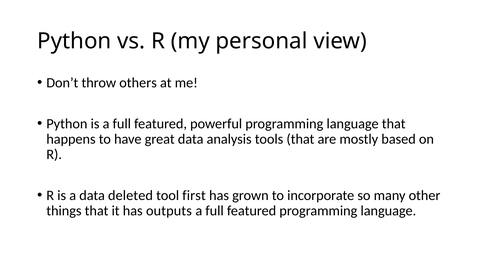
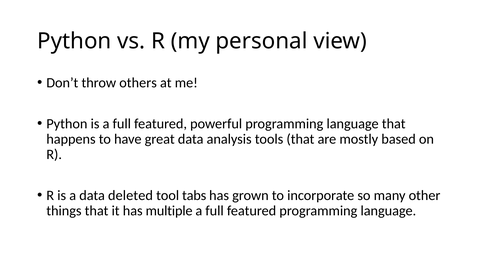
first: first -> tabs
outputs: outputs -> multiple
